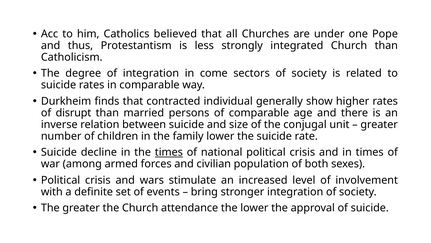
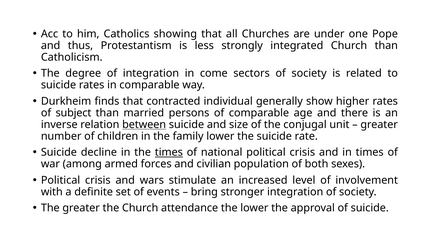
believed: believed -> showing
disrupt: disrupt -> subject
between underline: none -> present
